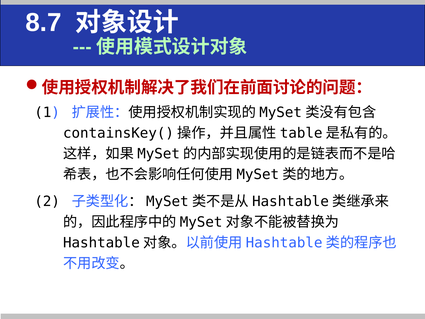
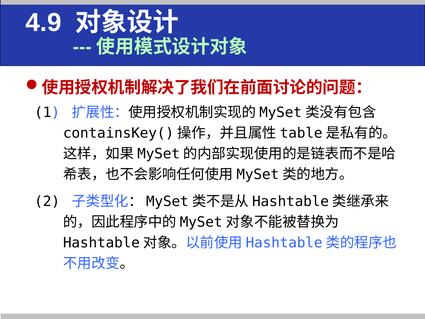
8.7: 8.7 -> 4.9
